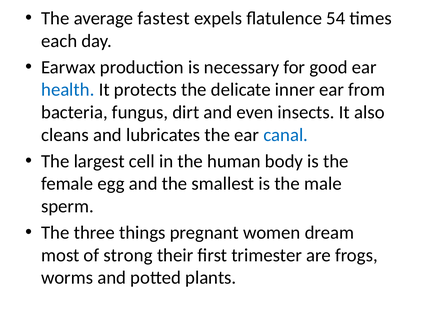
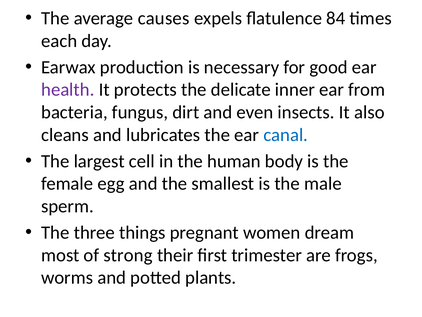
fastest: fastest -> causes
54: 54 -> 84
health colour: blue -> purple
